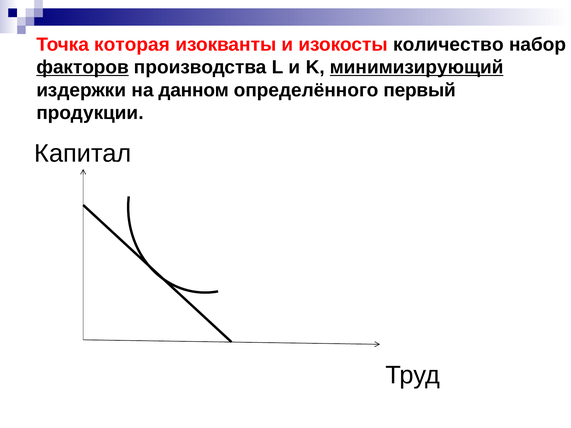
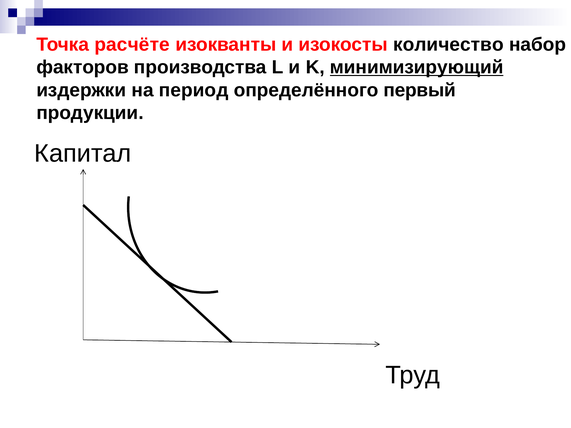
которая: которая -> расчёте
факторов underline: present -> none
данном: данном -> период
